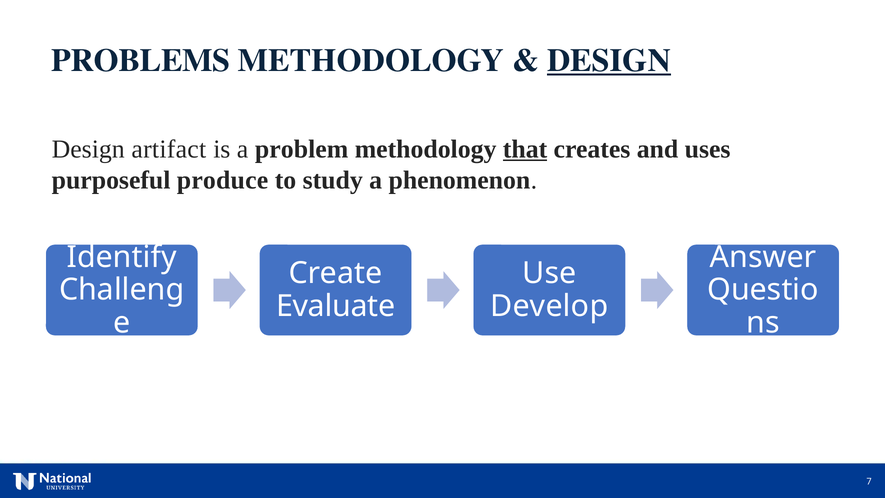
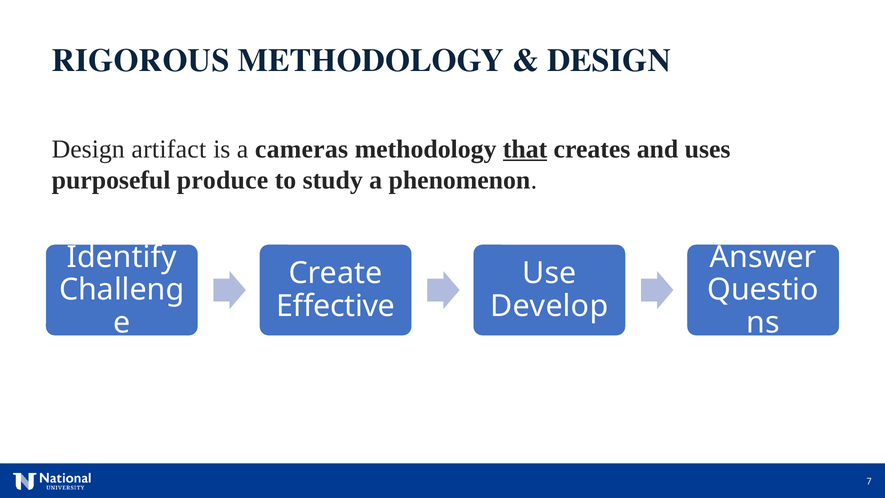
PROBLEMS: PROBLEMS -> RIGOROUS
DESIGN at (609, 61) underline: present -> none
problem: problem -> cameras
Evaluate: Evaluate -> Effective
